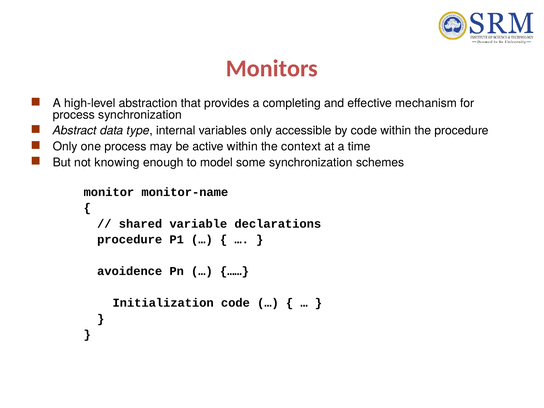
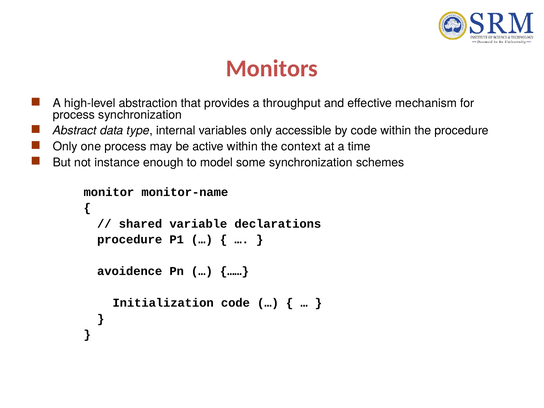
completing: completing -> throughput
knowing: knowing -> instance
